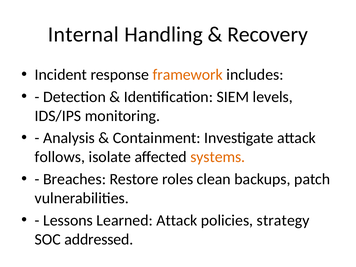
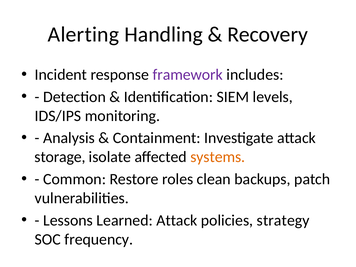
Internal: Internal -> Alerting
framework colour: orange -> purple
follows: follows -> storage
Breaches: Breaches -> Common
addressed: addressed -> frequency
